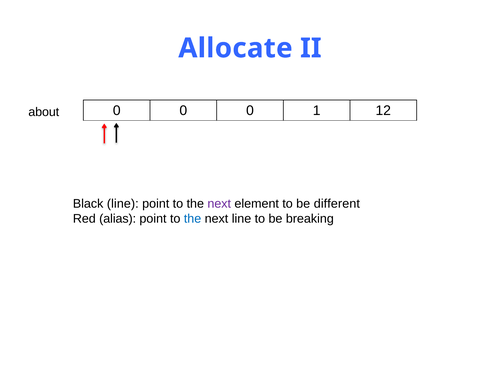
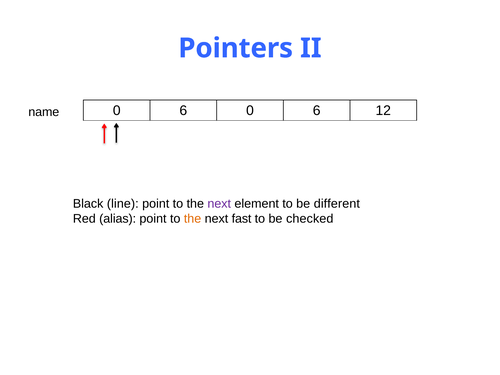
Allocate: Allocate -> Pointers
0 at (183, 110): 0 -> 6
1 at (317, 110): 1 -> 6
about: about -> name
the at (193, 219) colour: blue -> orange
next line: line -> fast
breaking: breaking -> checked
